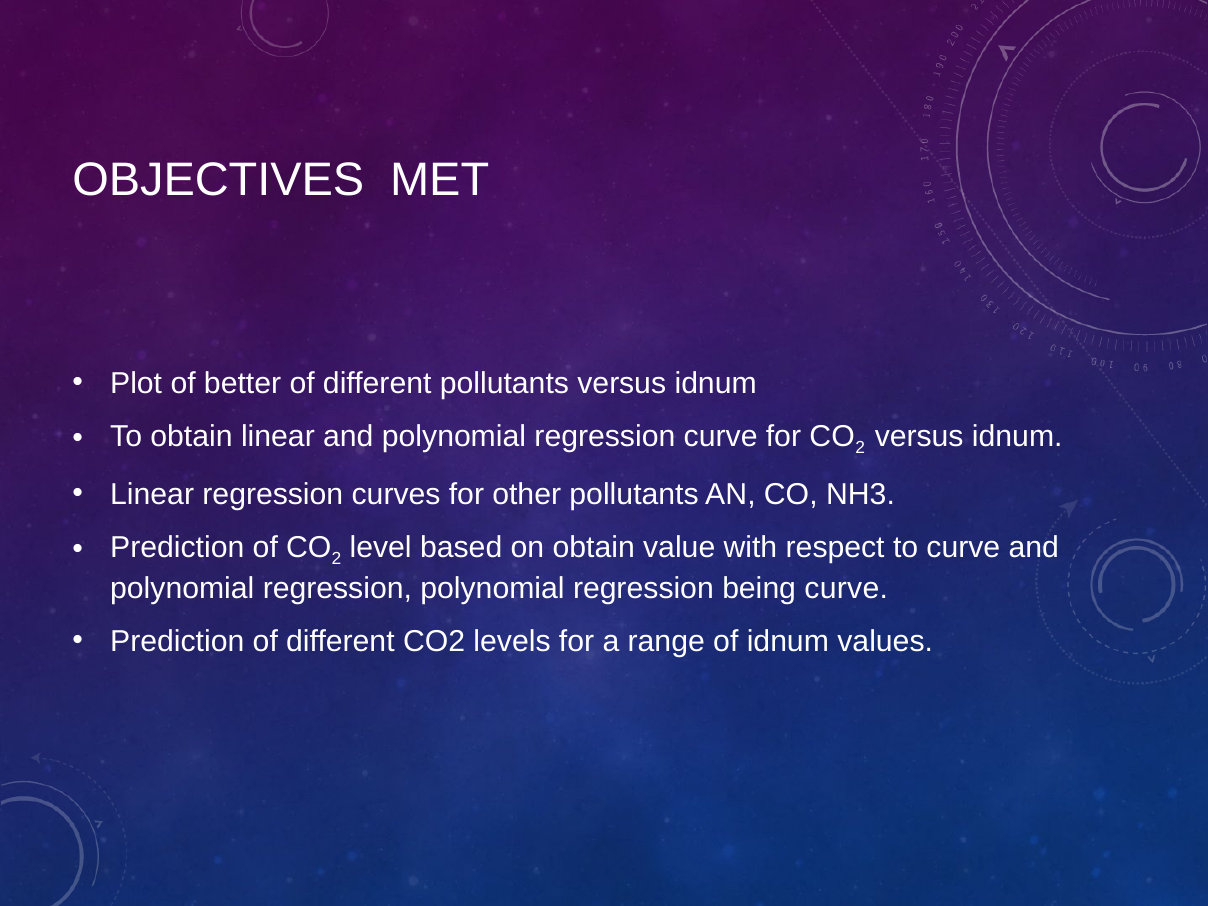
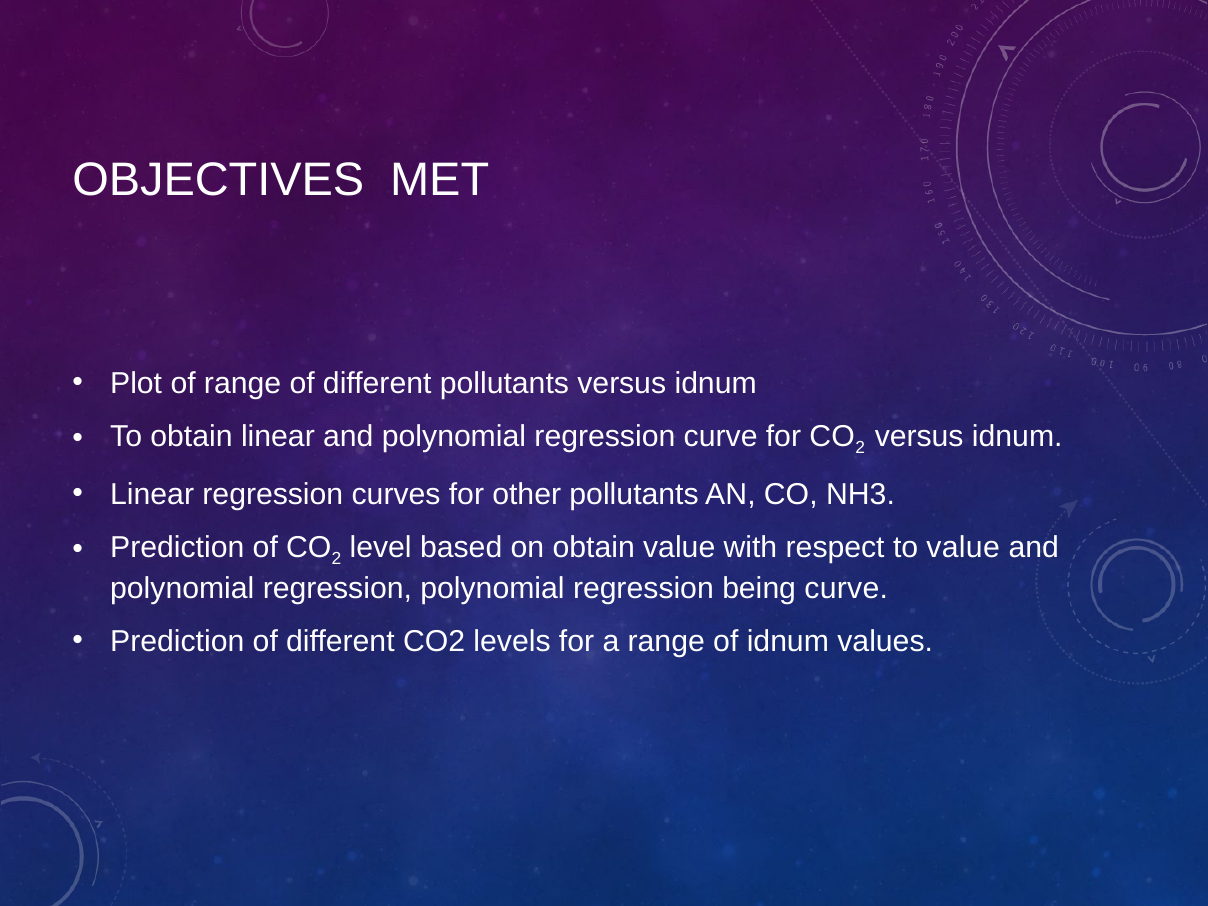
of better: better -> range
to curve: curve -> value
